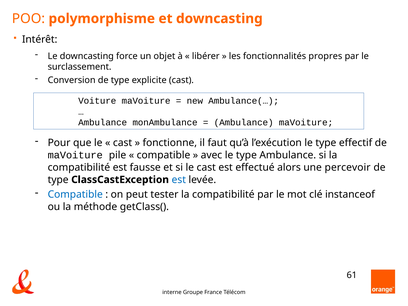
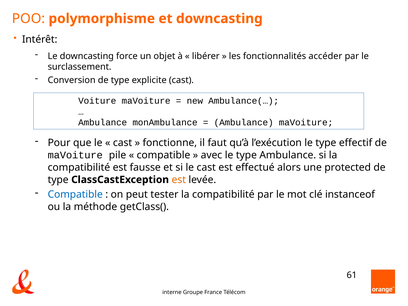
propres: propres -> accéder
percevoir: percevoir -> protected
est at (179, 180) colour: blue -> orange
